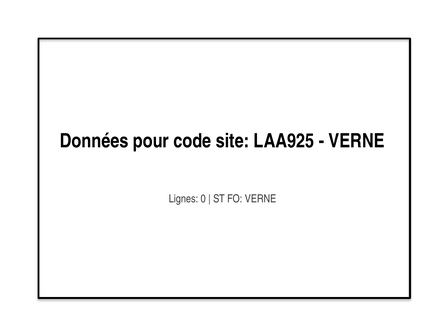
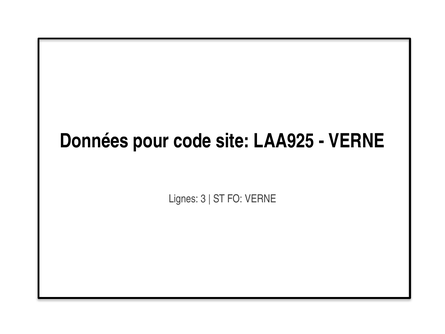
0: 0 -> 3
